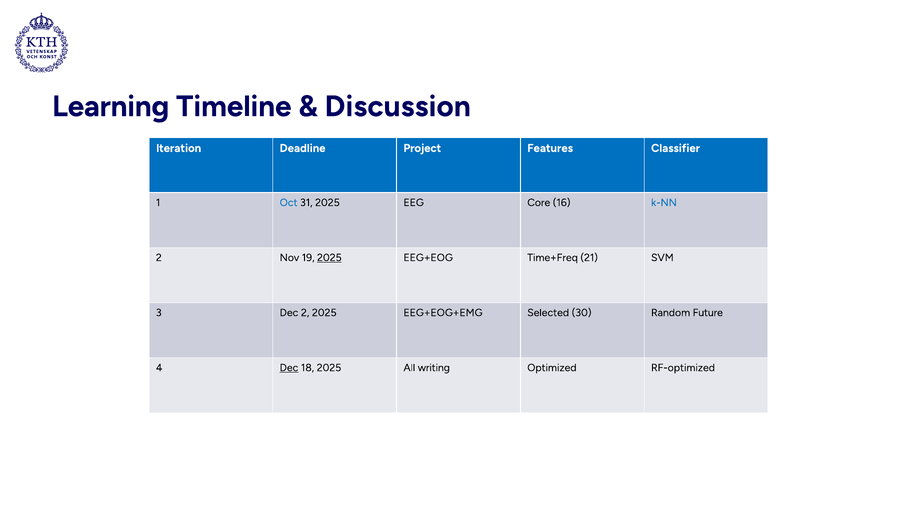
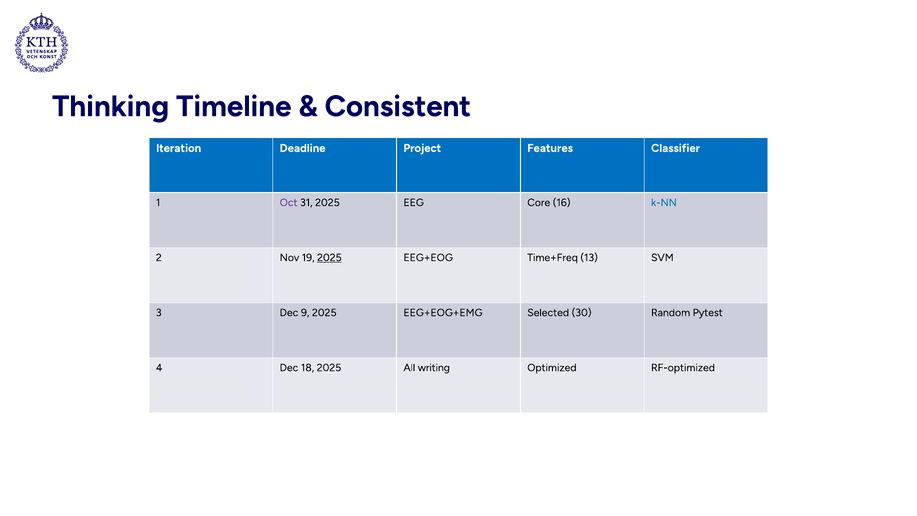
Learning: Learning -> Thinking
Discussion: Discussion -> Consistent
Oct colour: blue -> purple
21: 21 -> 13
Dec 2: 2 -> 9
Future: Future -> Pytest
Dec at (289, 368) underline: present -> none
